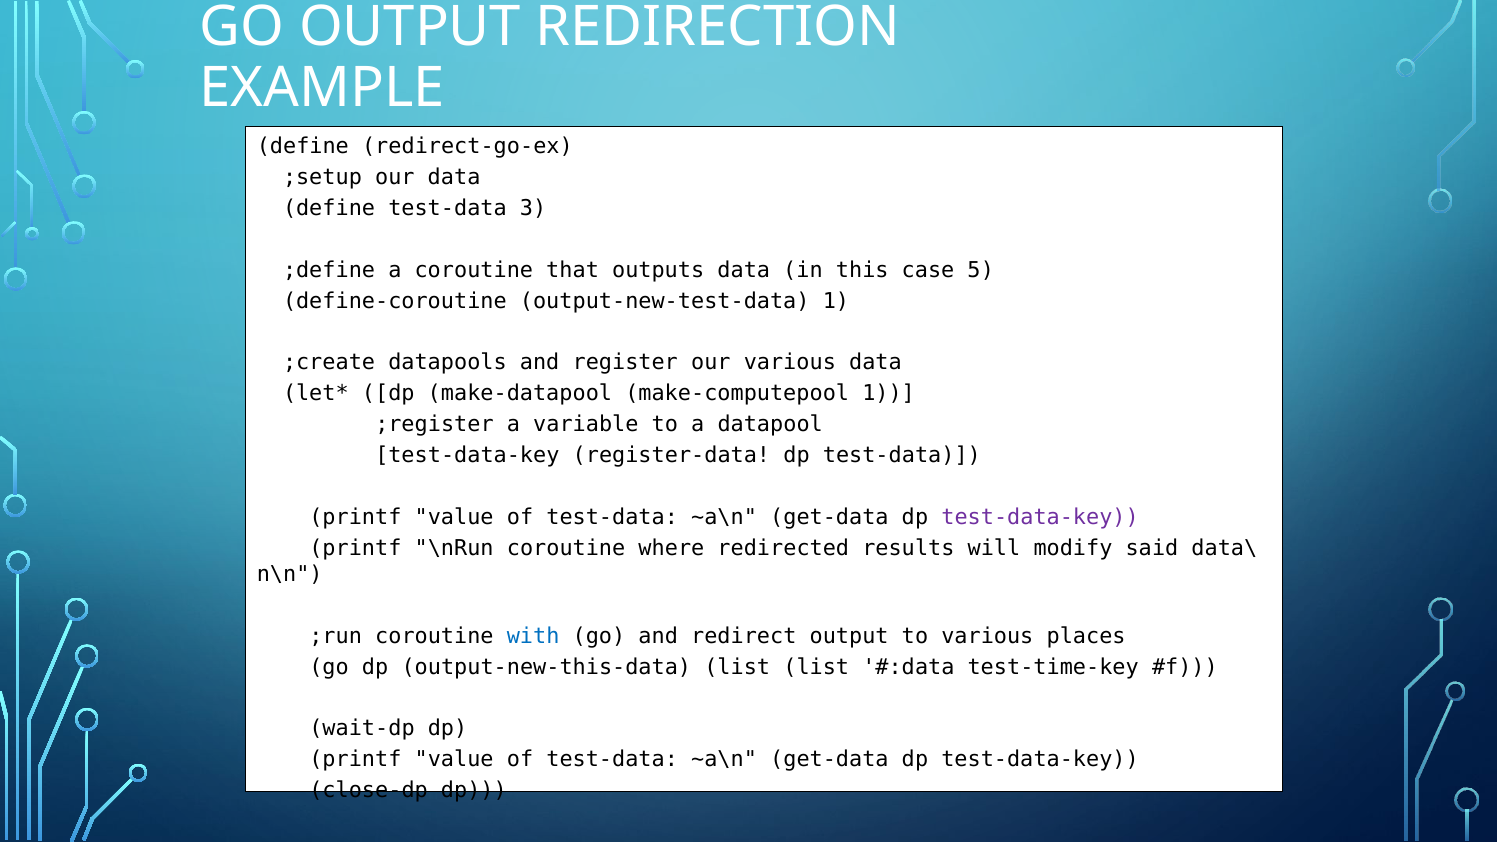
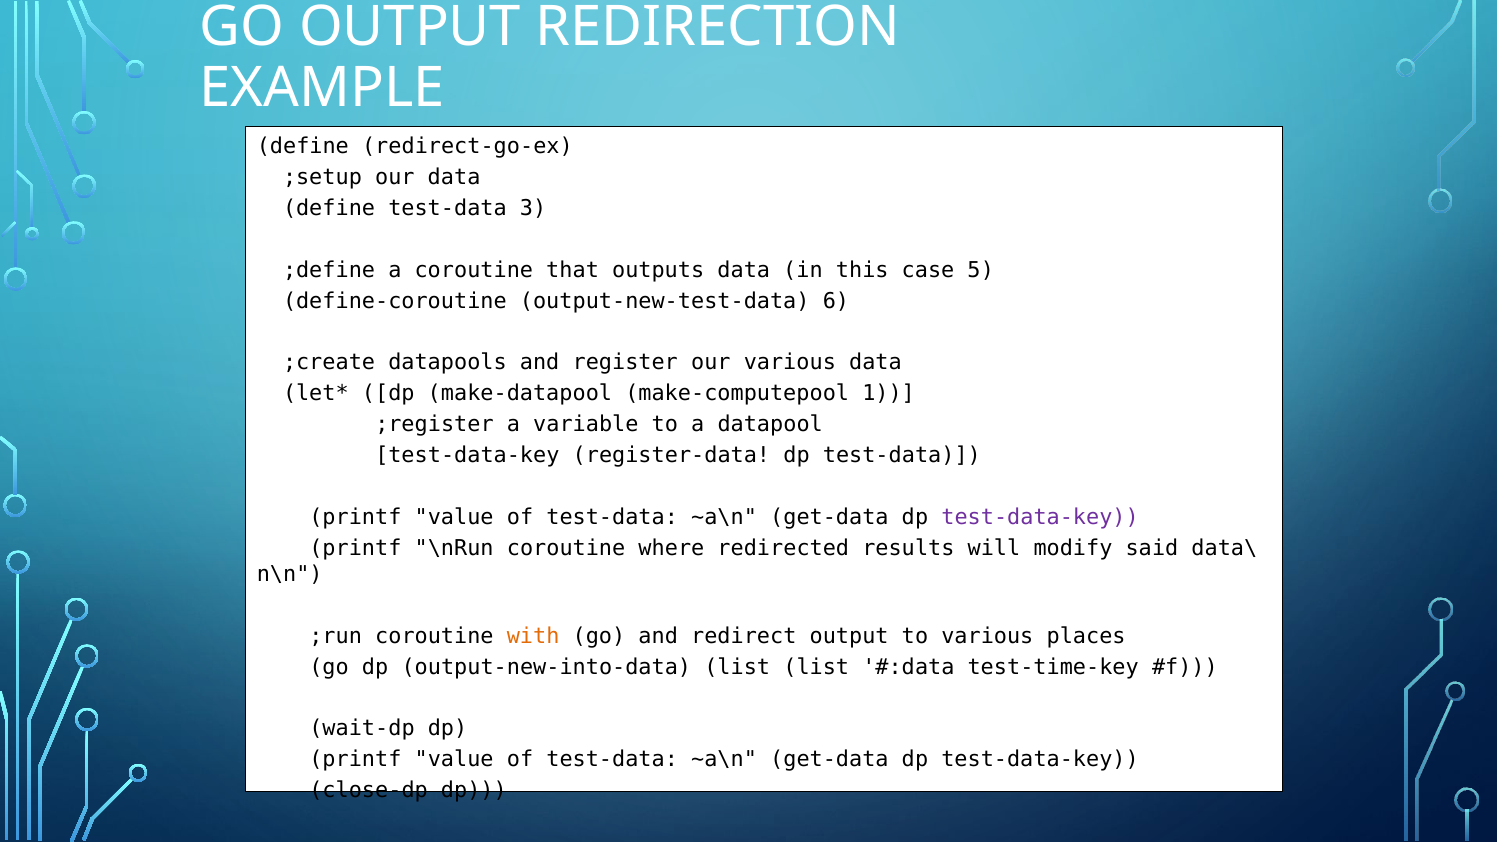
output-new-test-data 1: 1 -> 6
with colour: blue -> orange
output-new-this-data: output-new-this-data -> output-new-into-data
